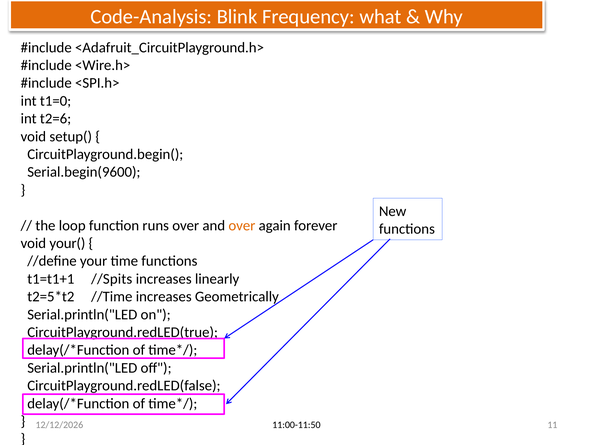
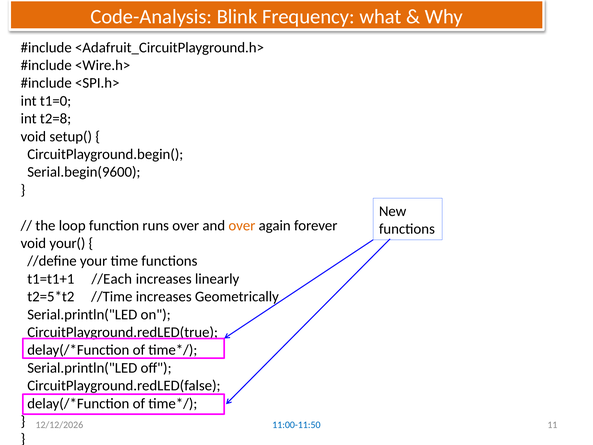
t2=6: t2=6 -> t2=8
//Spits: //Spits -> //Each
11:00-11:50 colour: black -> blue
